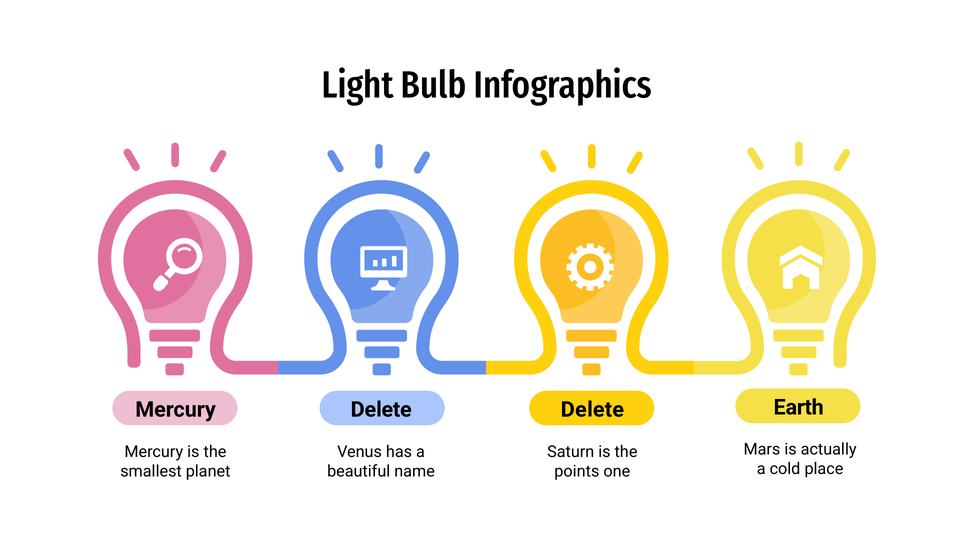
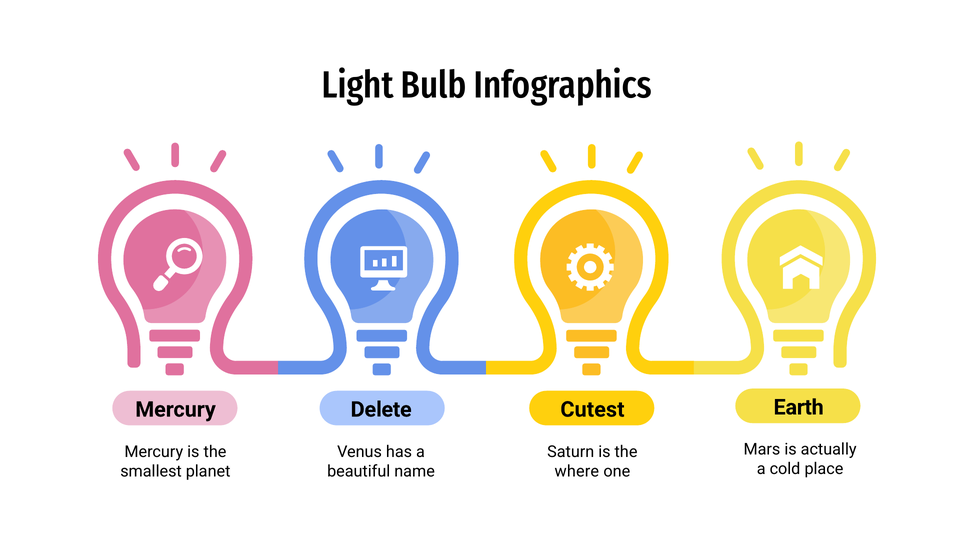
Delete at (592, 409): Delete -> Cutest
points: points -> where
